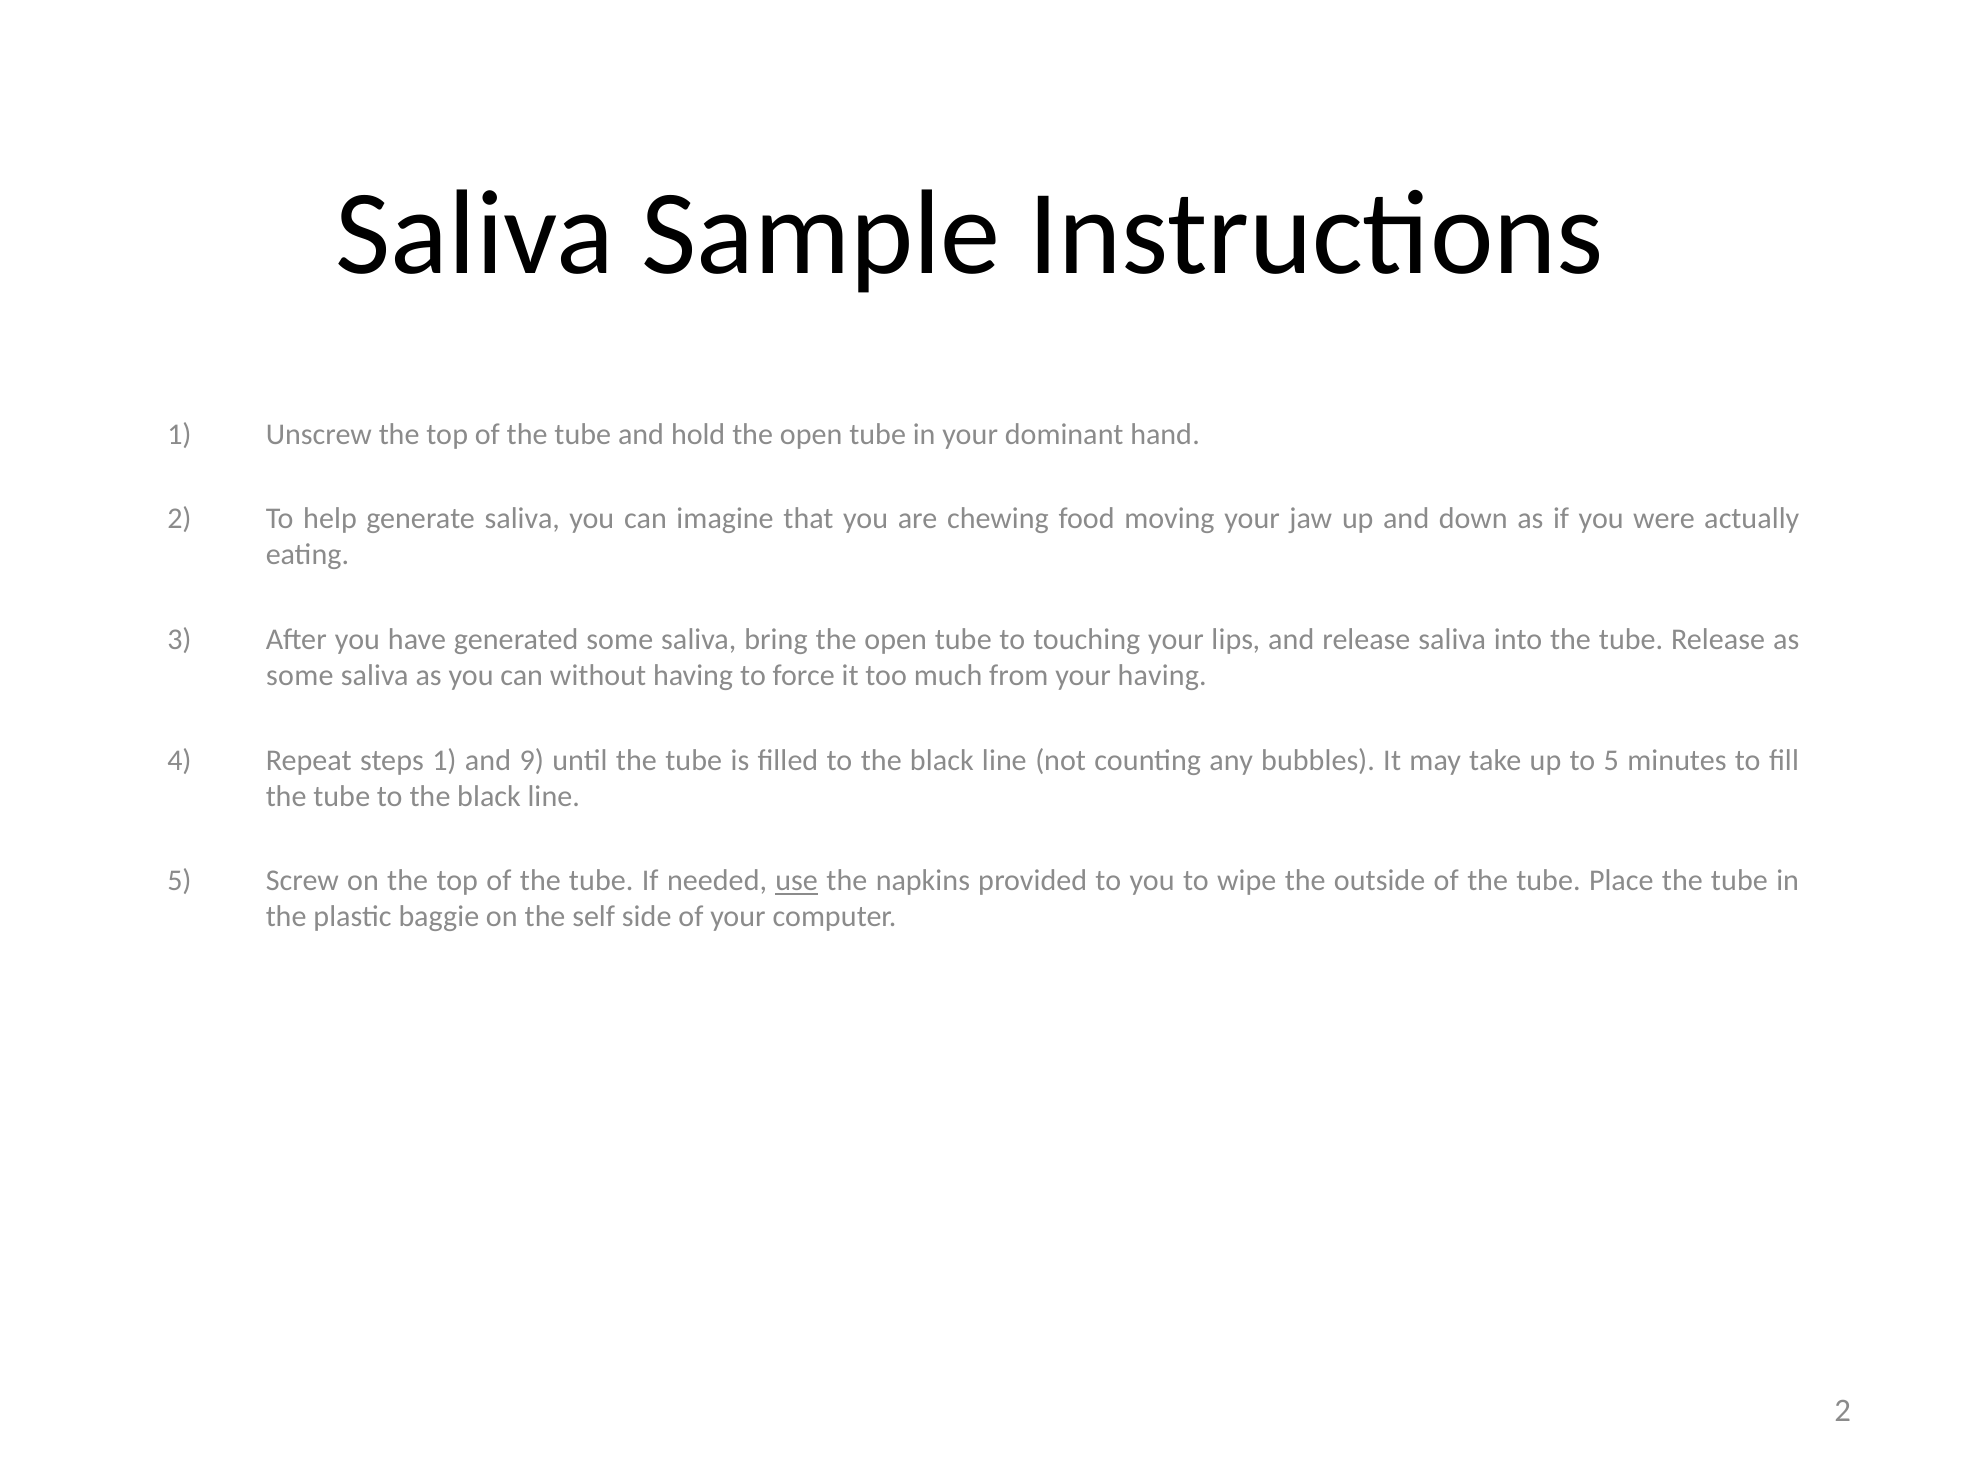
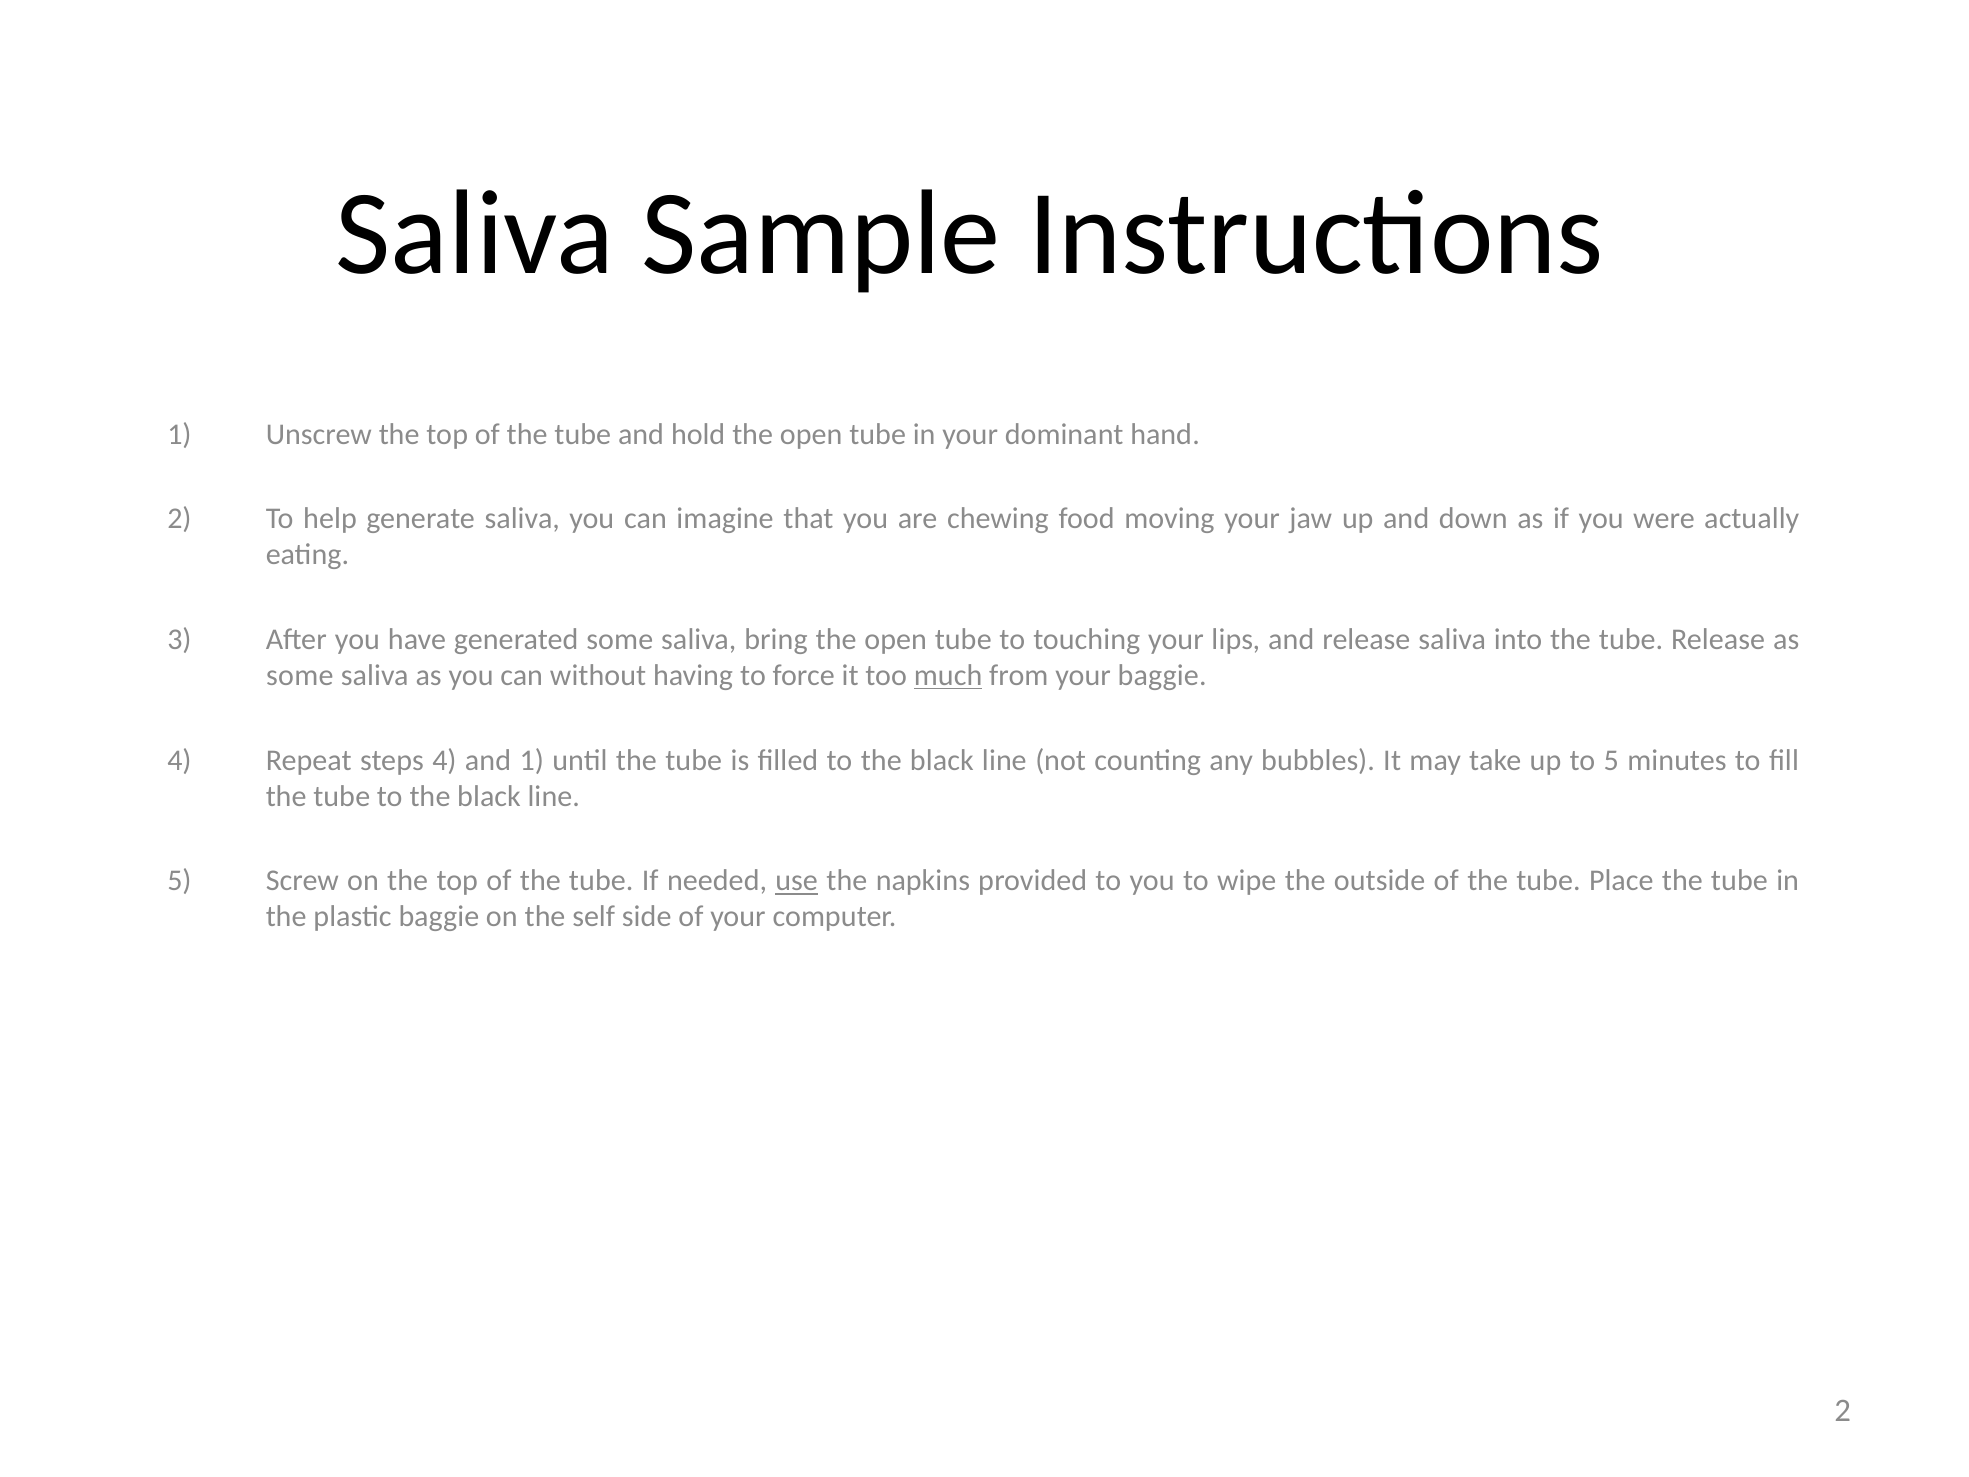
much underline: none -> present
your having: having -> baggie
steps 1: 1 -> 4
and 9: 9 -> 1
